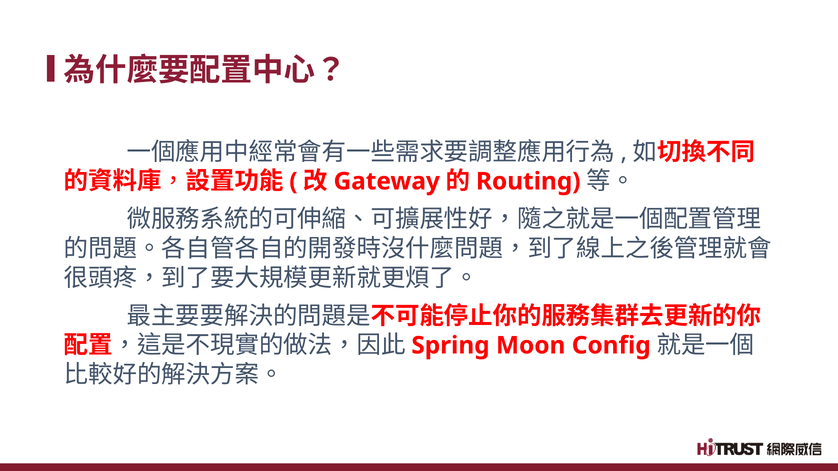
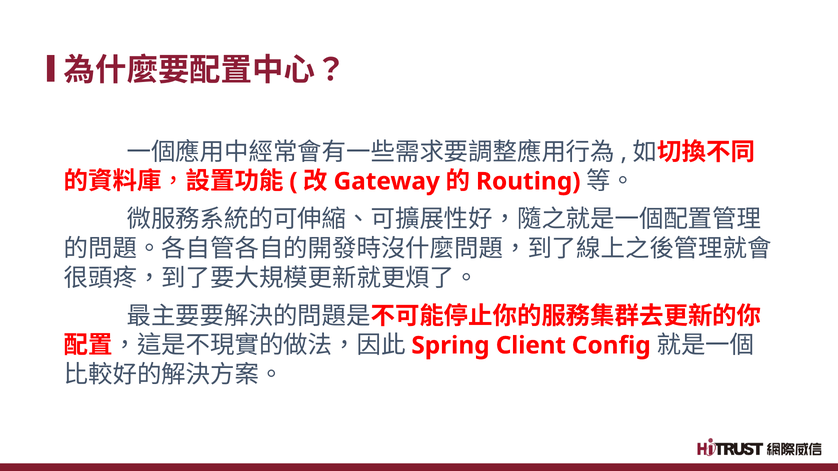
Moon: Moon -> Client
